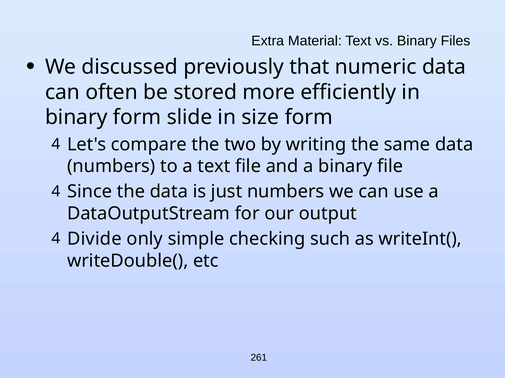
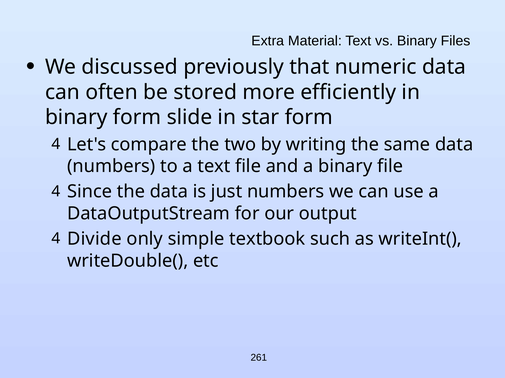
size: size -> star
checking: checking -> textbook
